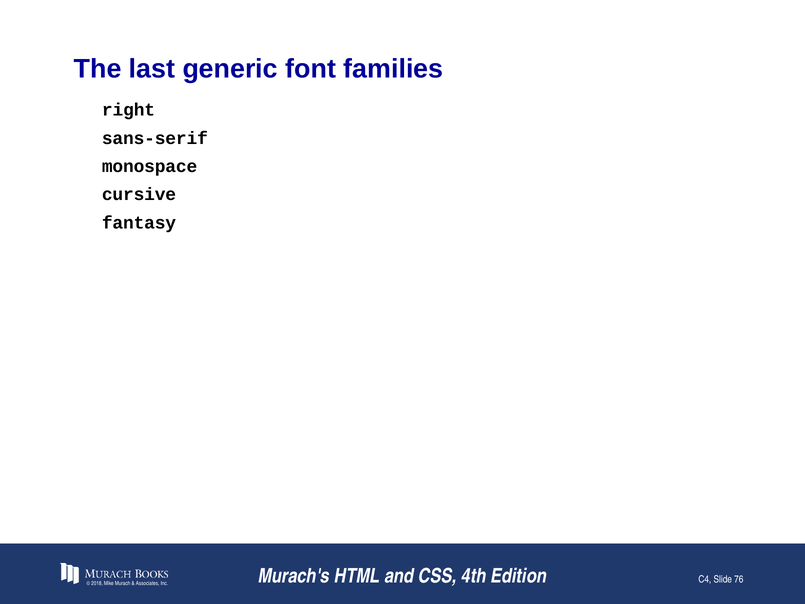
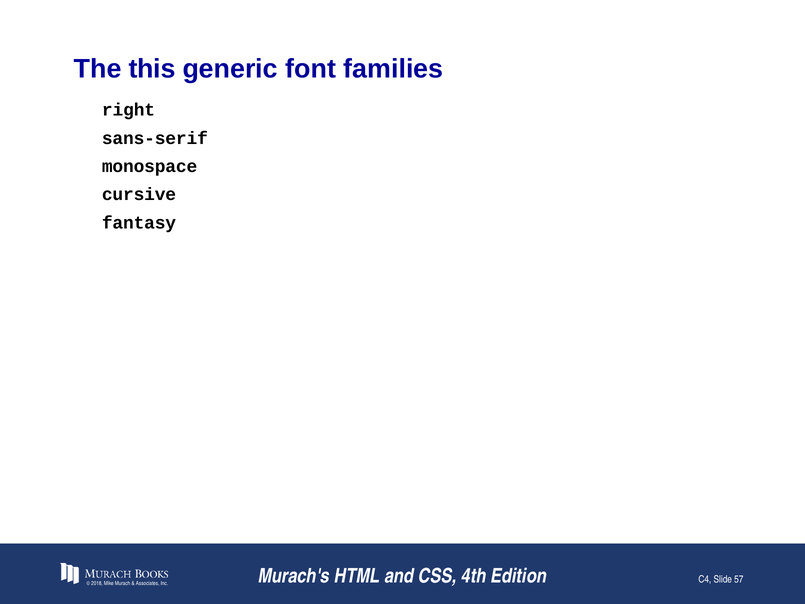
last: last -> this
76: 76 -> 57
